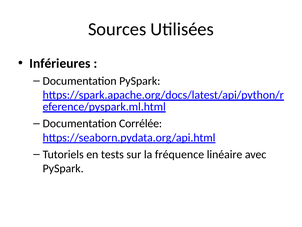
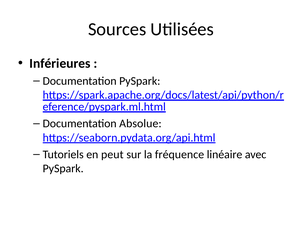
Corrélée: Corrélée -> Absolue
tests: tests -> peut
